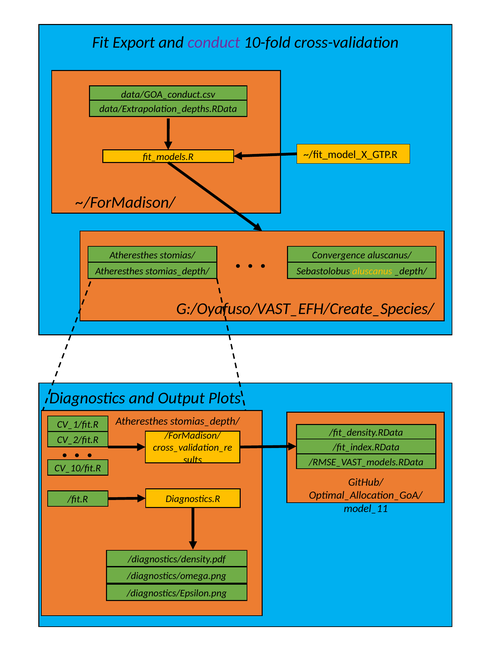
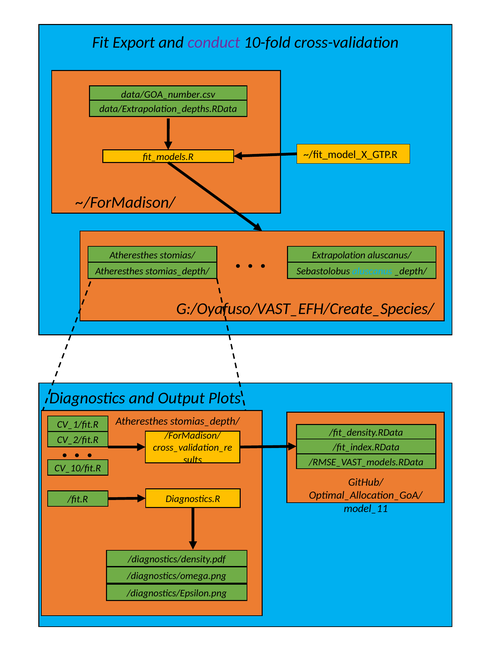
data/GOA_conduct.csv: data/GOA_conduct.csv -> data/GOA_number.csv
Convergence: Convergence -> Extrapolation
aluscanus colour: yellow -> light blue
